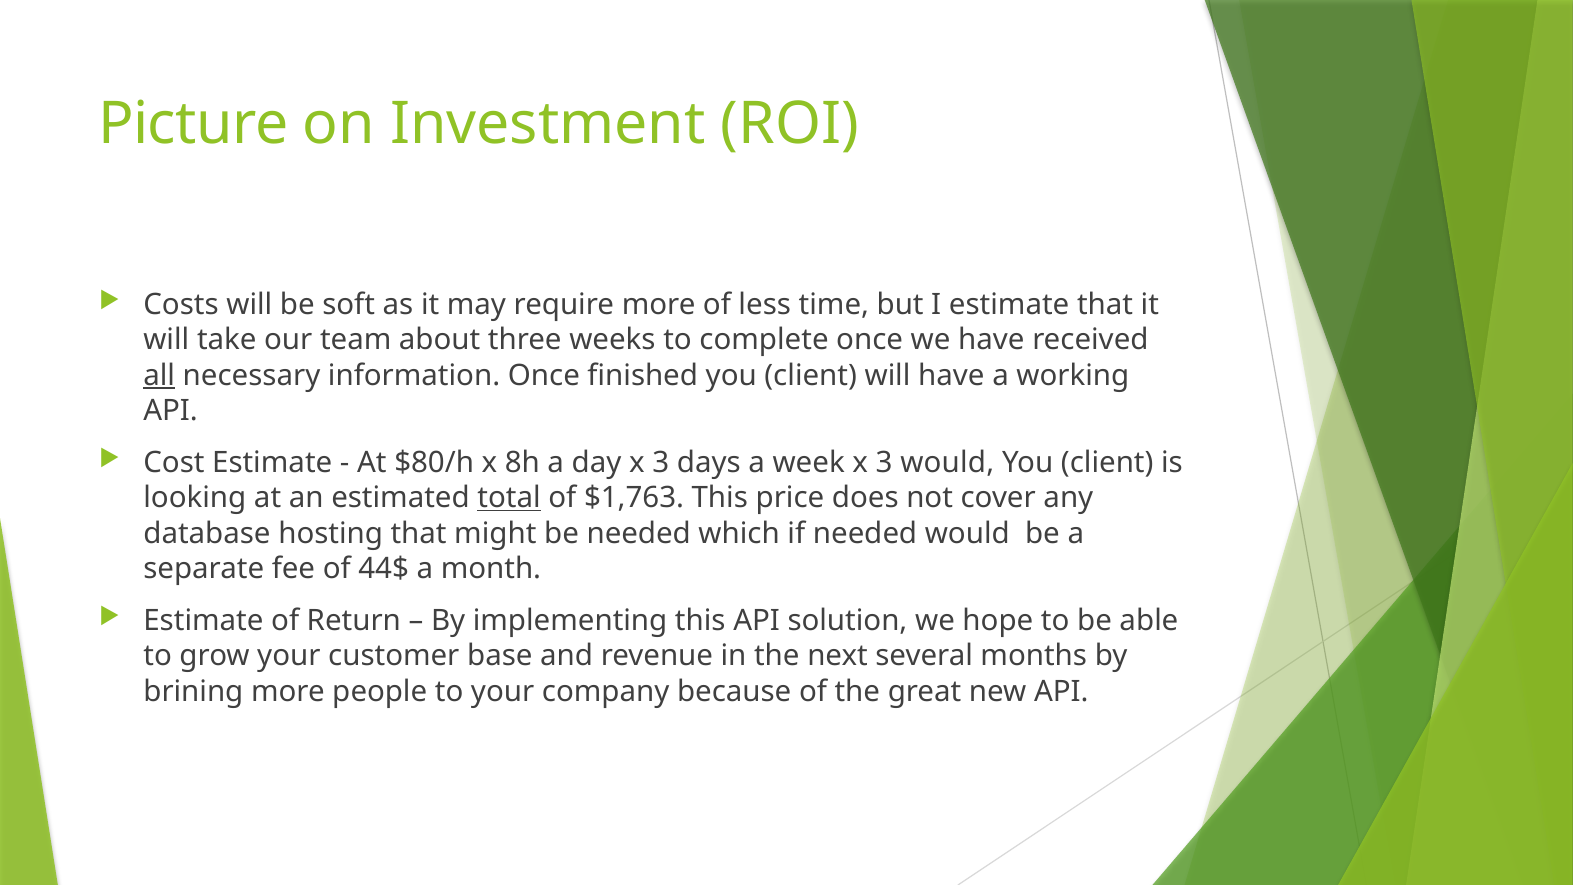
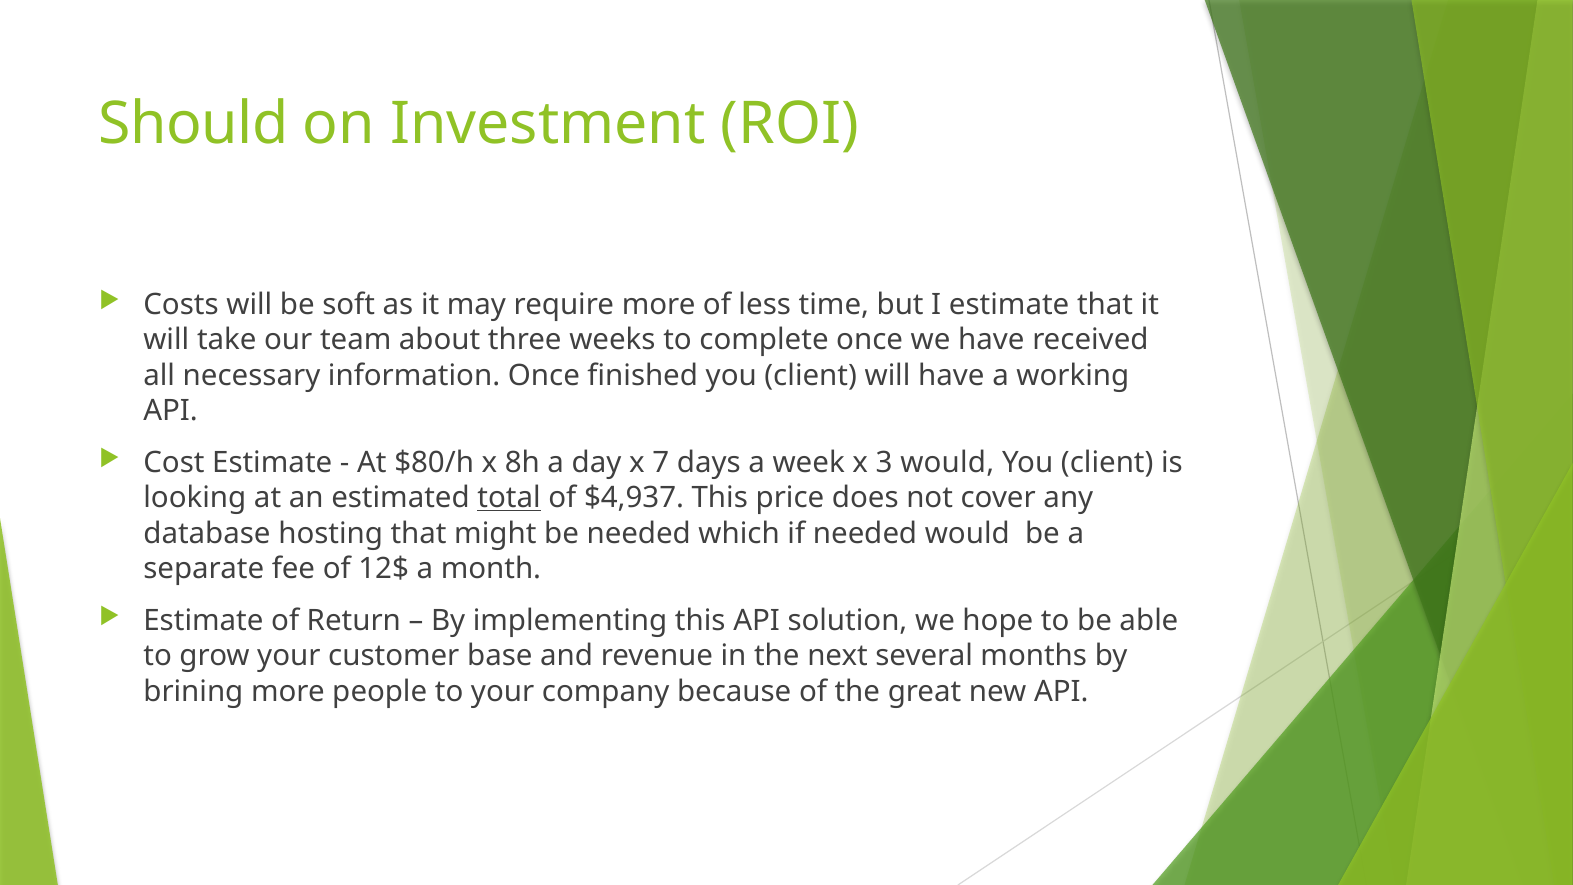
Picture: Picture -> Should
all underline: present -> none
day x 3: 3 -> 7
$1,763: $1,763 -> $4,937
44$: 44$ -> 12$
